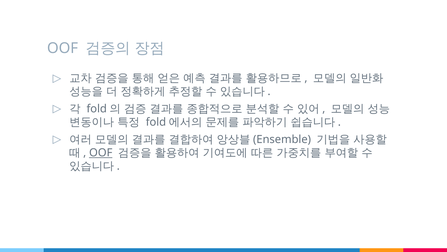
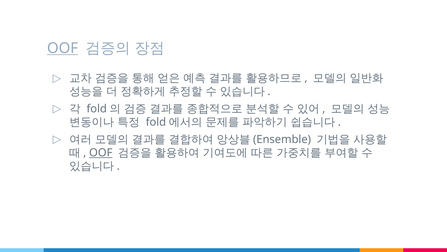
OOF at (63, 48) underline: none -> present
